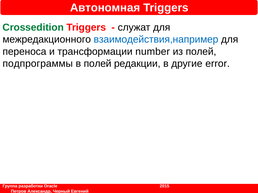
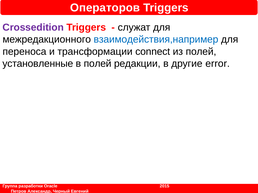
Автономная: Автономная -> Операторов
Crossedition colour: green -> purple
number: number -> connect
подпрограммы: подпрограммы -> установленные
